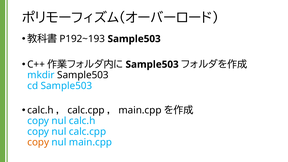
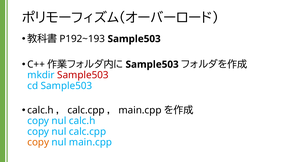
Sample503 at (83, 75) colour: black -> red
